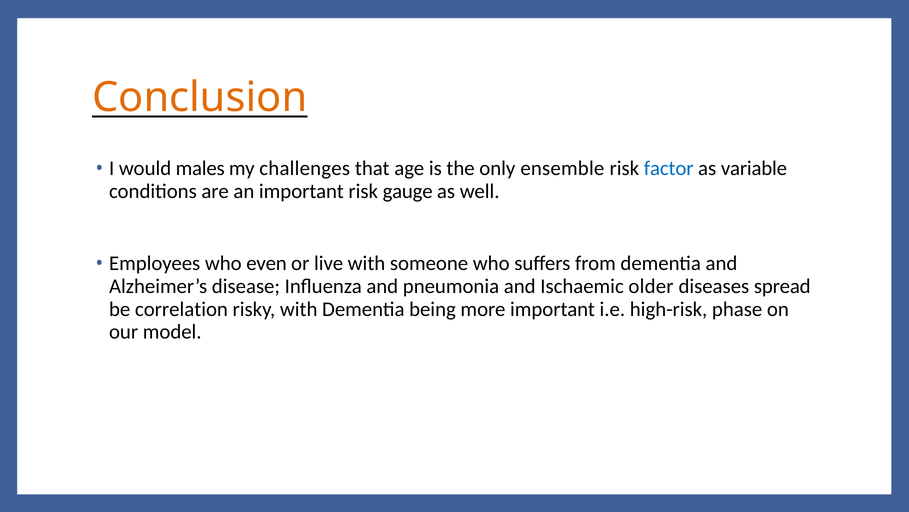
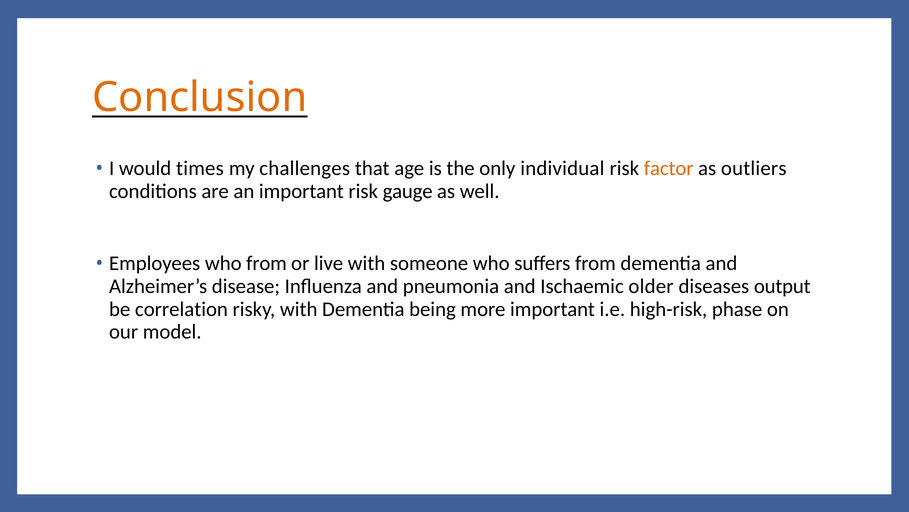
males: males -> times
ensemble: ensemble -> individual
factor colour: blue -> orange
variable: variable -> outliers
who even: even -> from
spread: spread -> output
